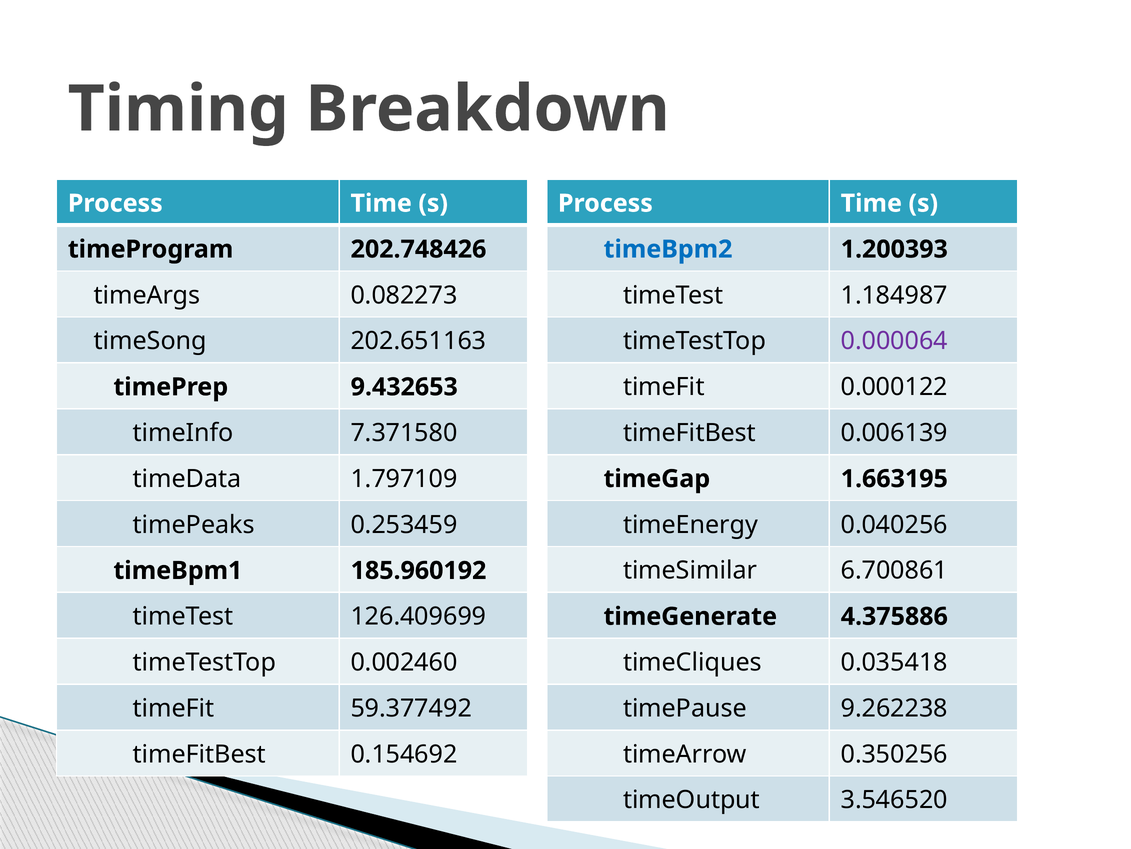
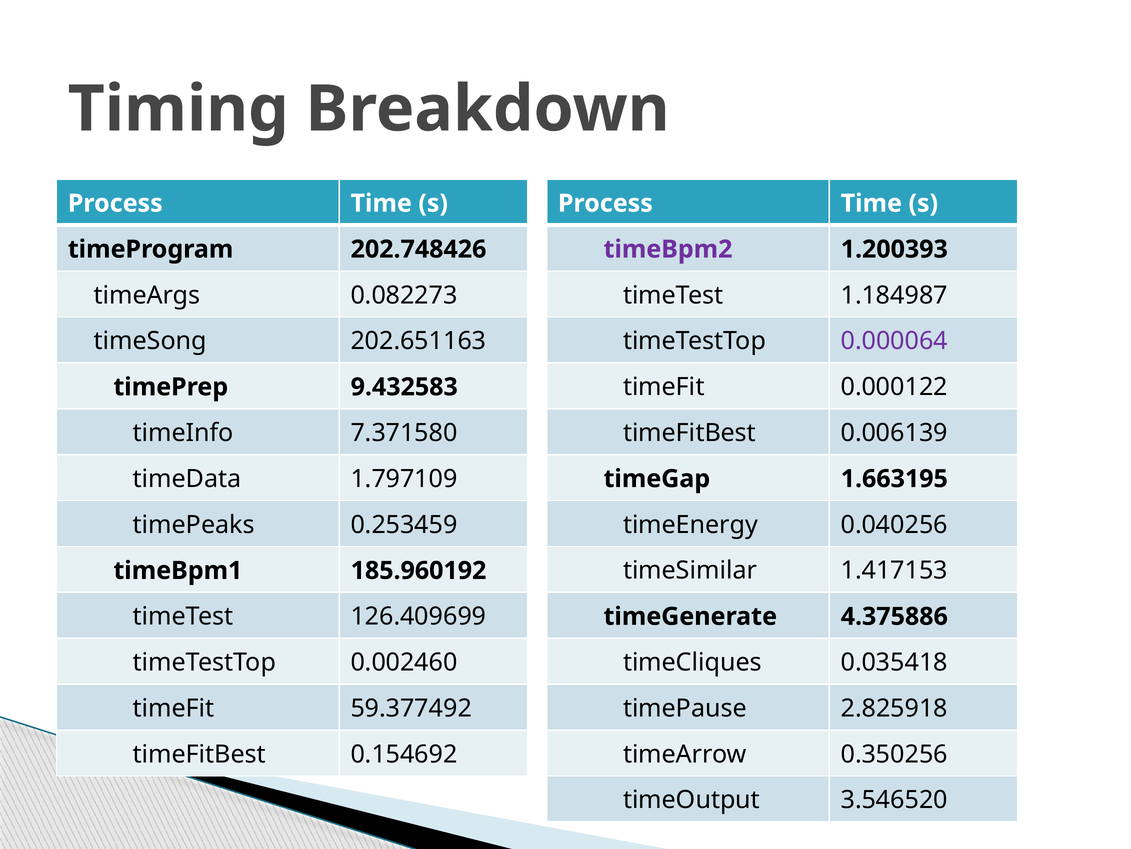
timeBpm2 colour: blue -> purple
9.432653: 9.432653 -> 9.432583
6.700861: 6.700861 -> 1.417153
9.262238: 9.262238 -> 2.825918
